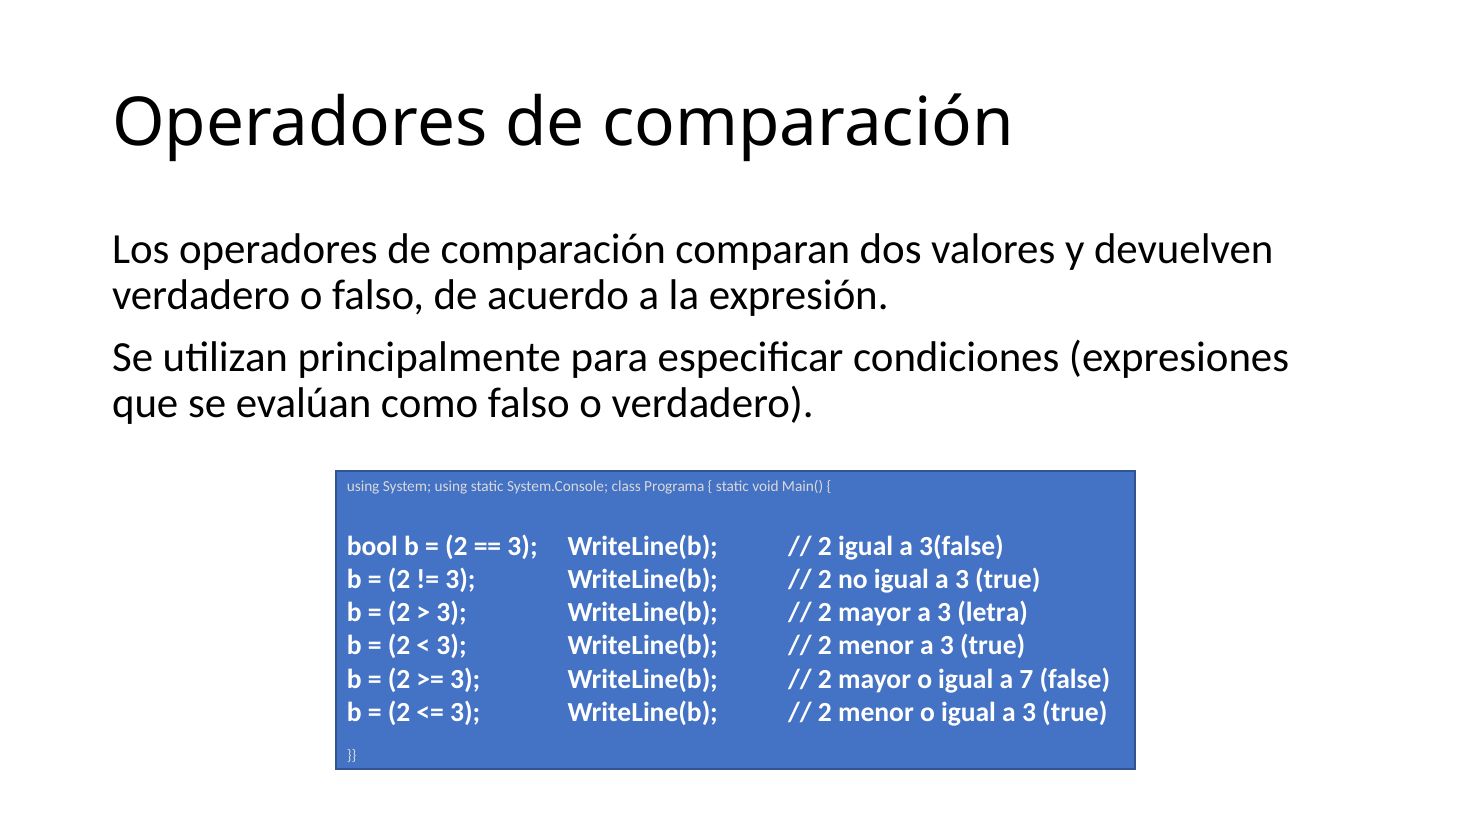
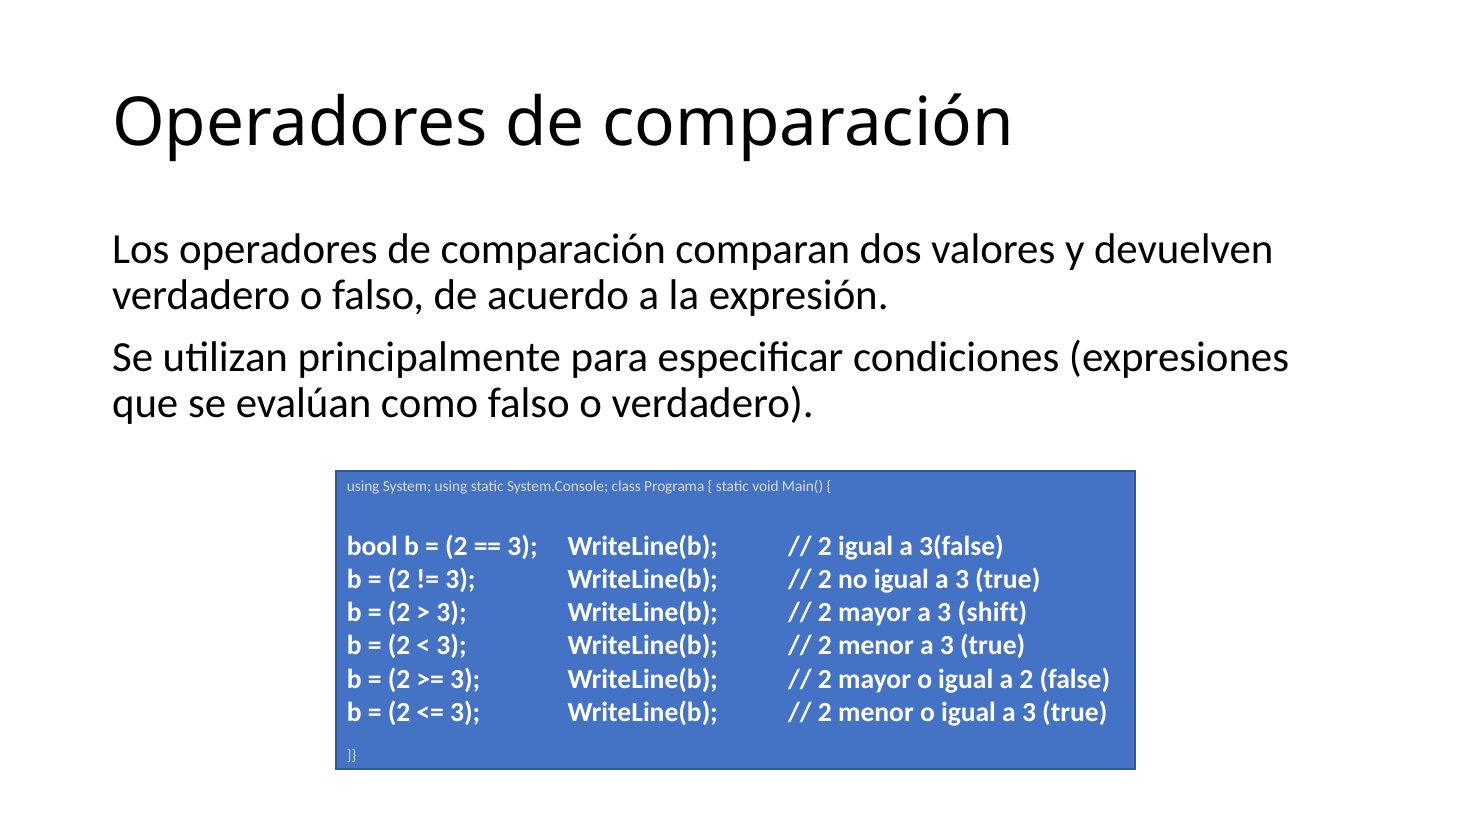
letra: letra -> shift
a 7: 7 -> 2
